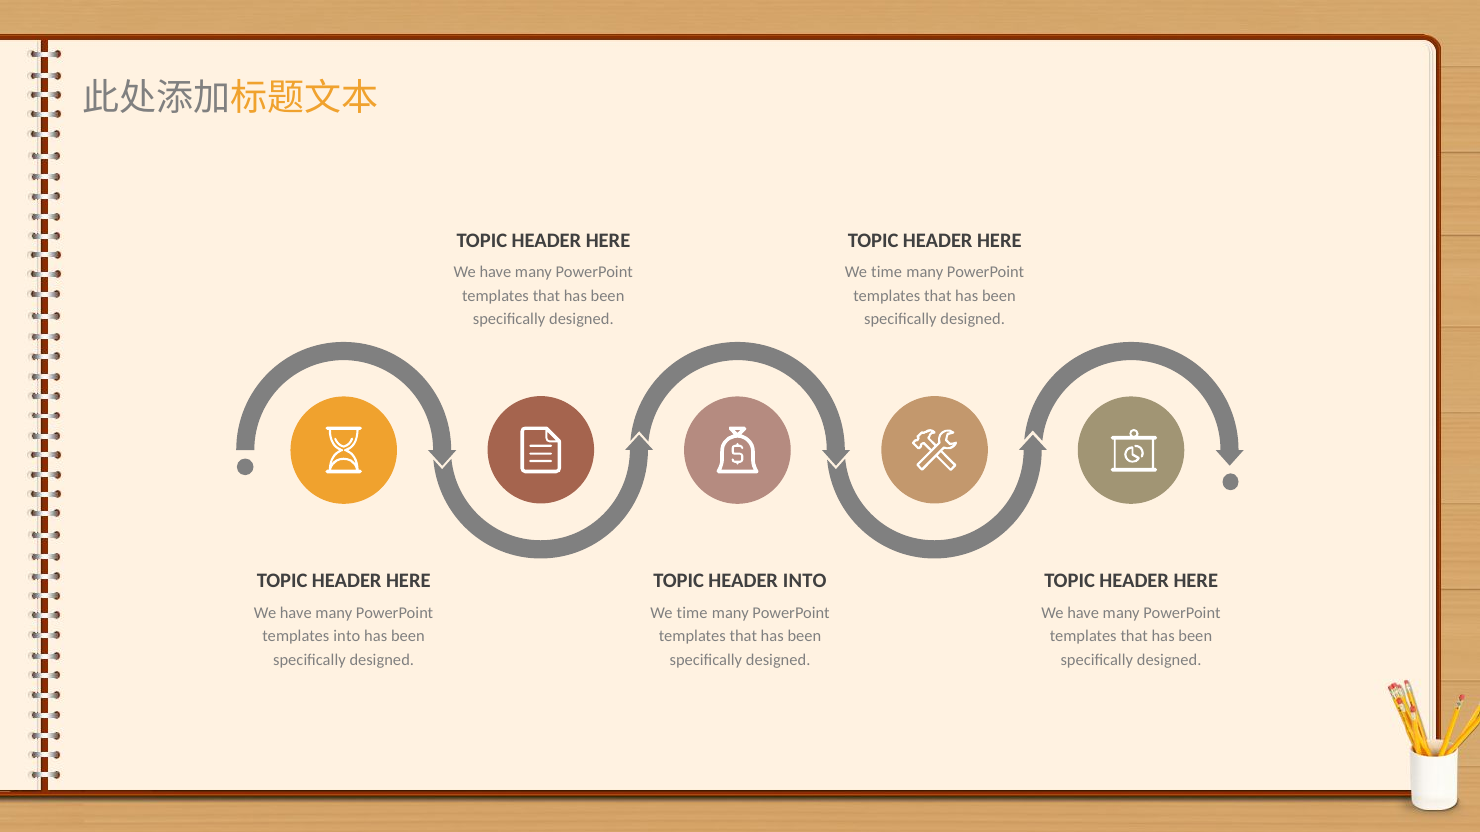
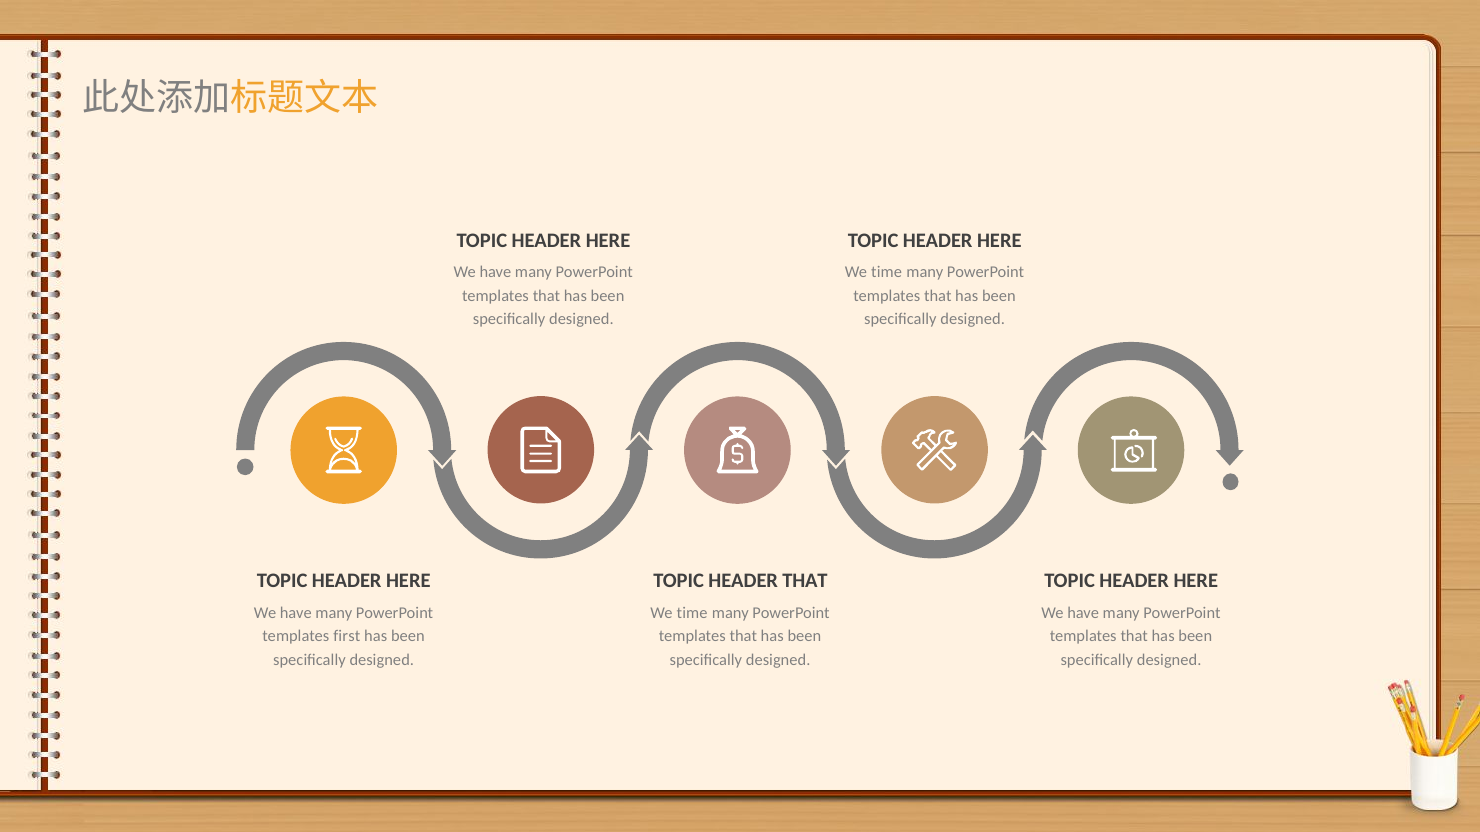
HEADER INTO: INTO -> THAT
templates into: into -> first
